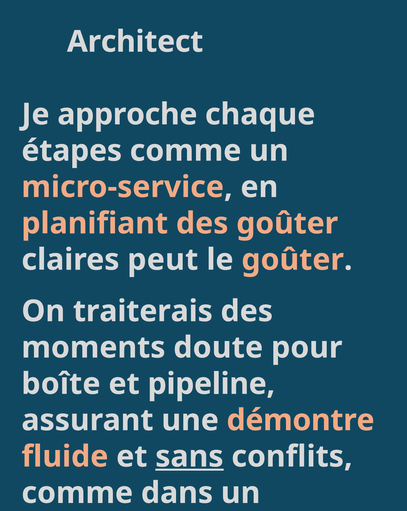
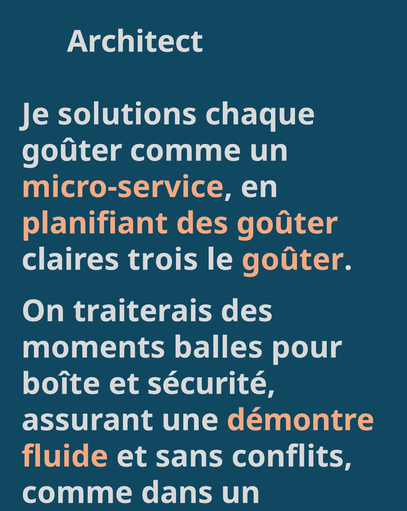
approche: approche -> solutions
étapes at (72, 151): étapes -> goûter
peut: peut -> trois
doute: doute -> balles
et pipeline: pipeline -> sécurité
sans underline: present -> none
